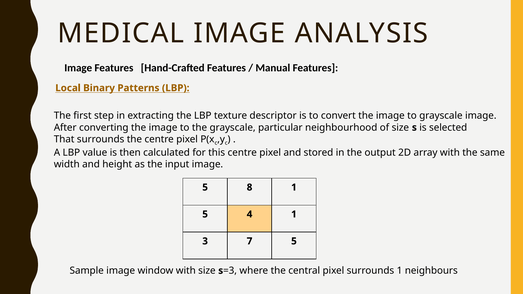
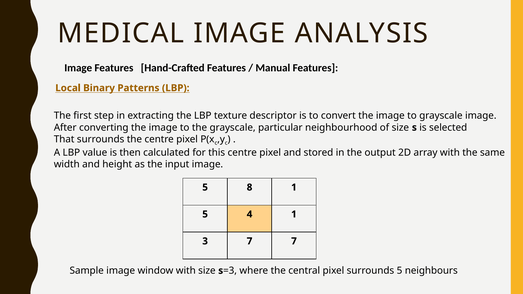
7 5: 5 -> 7
surrounds 1: 1 -> 5
